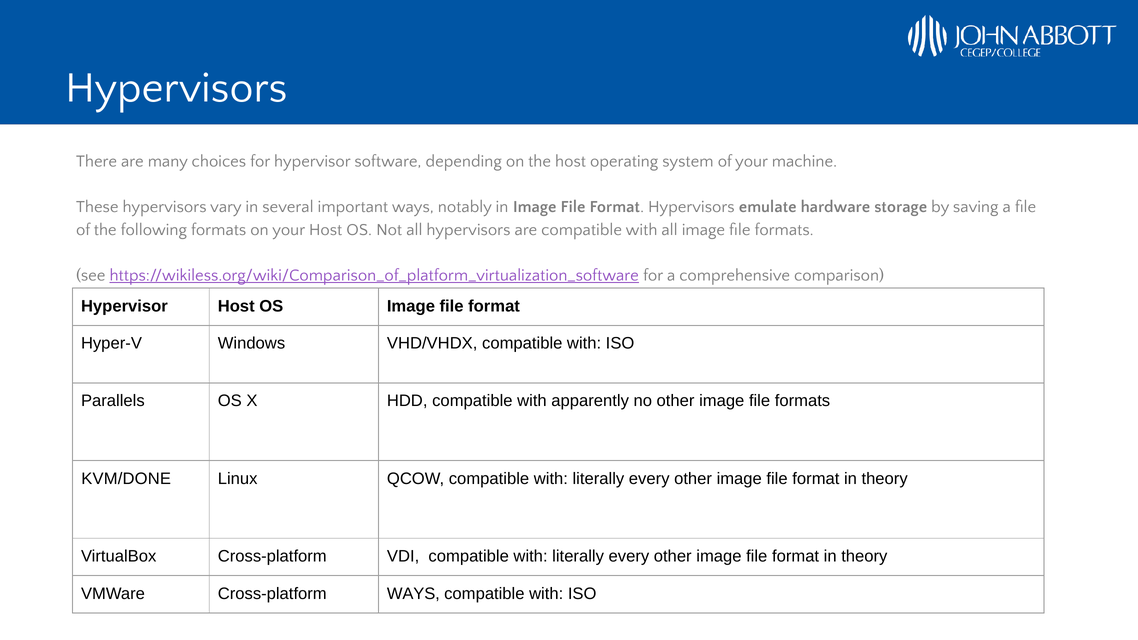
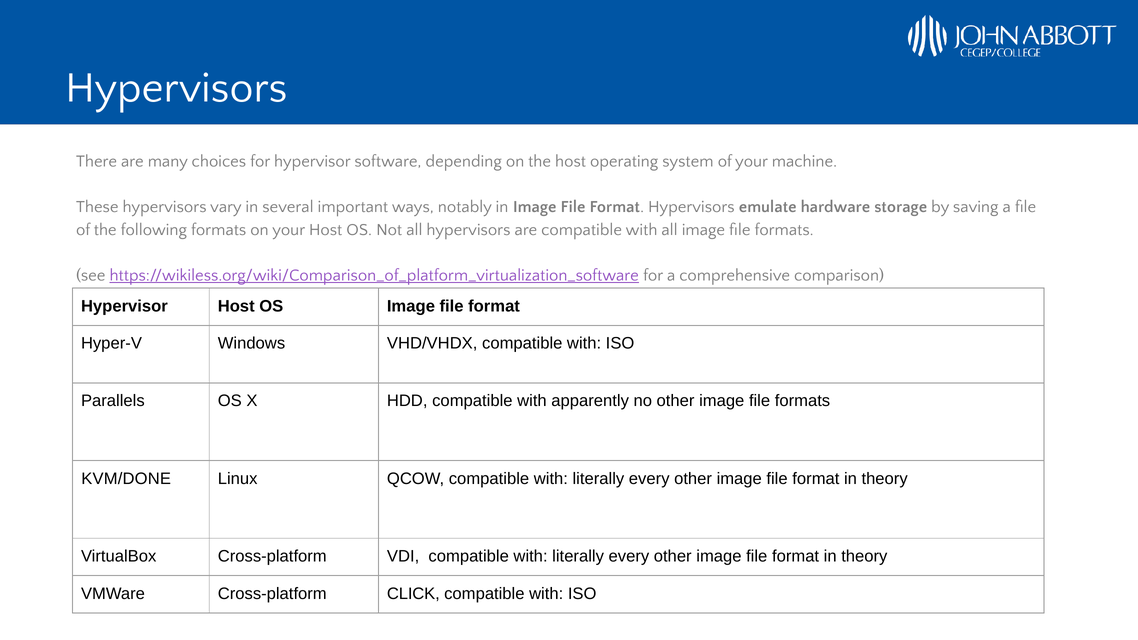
Cross-platform WAYS: WAYS -> CLICK
